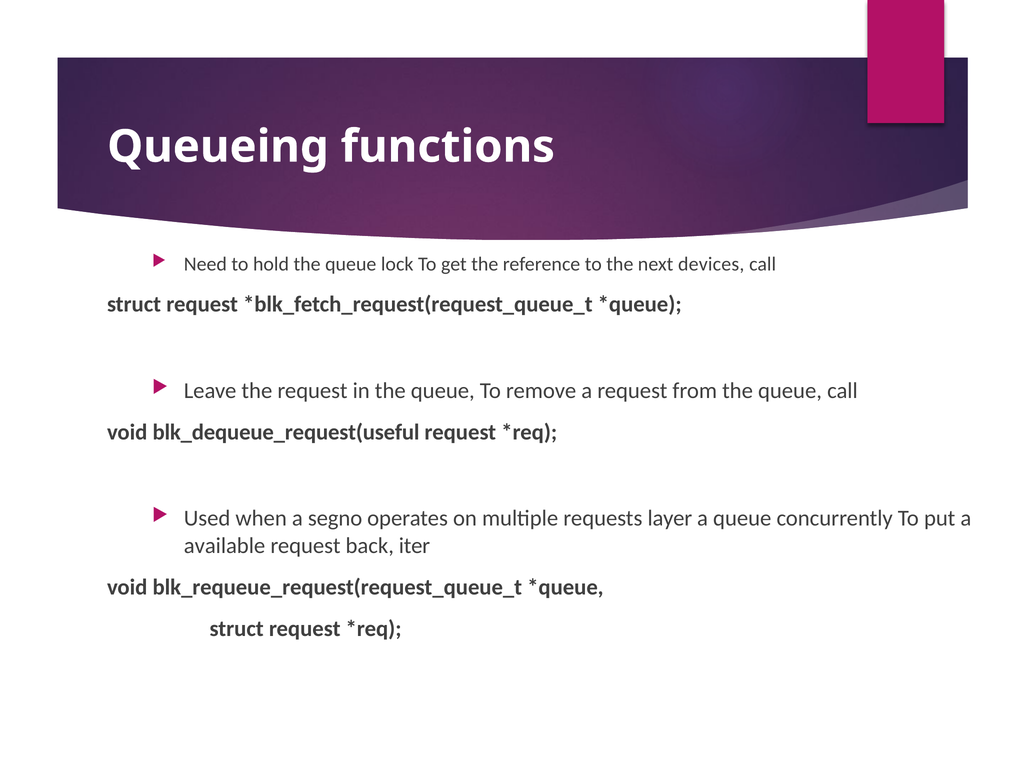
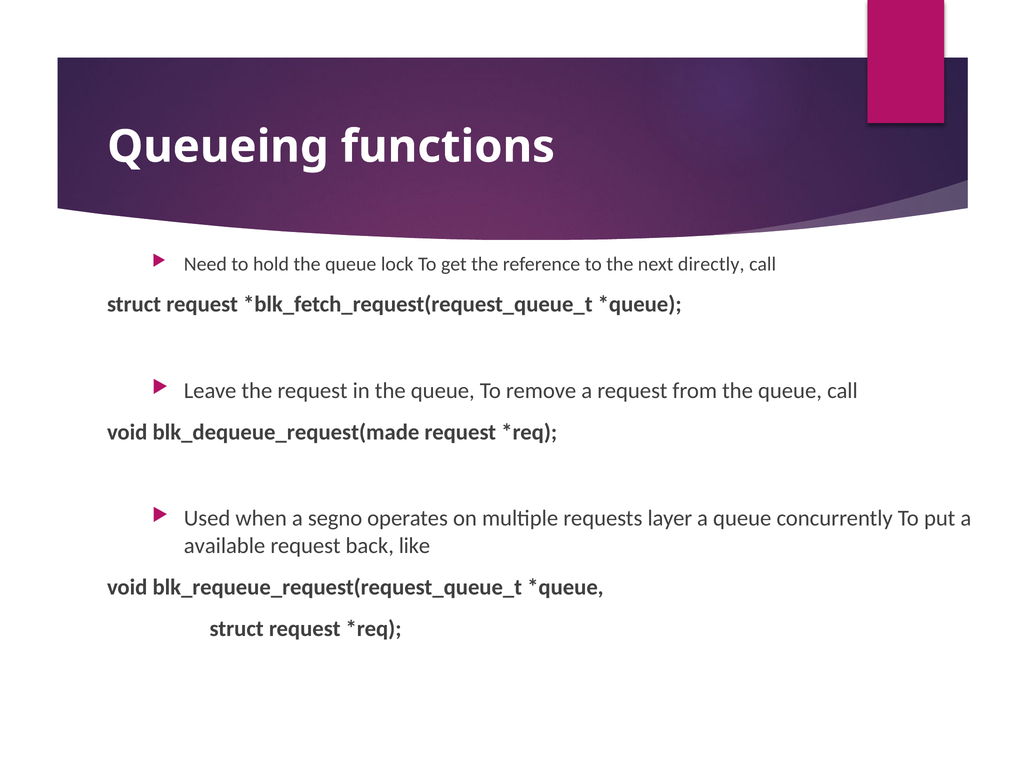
devices: devices -> directly
blk_dequeue_request(useful: blk_dequeue_request(useful -> blk_dequeue_request(made
iter: iter -> like
